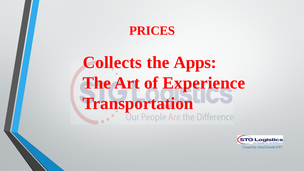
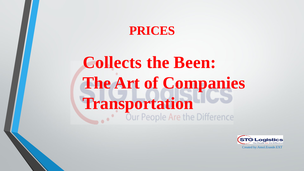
Apps: Apps -> Been
Experience: Experience -> Companies
